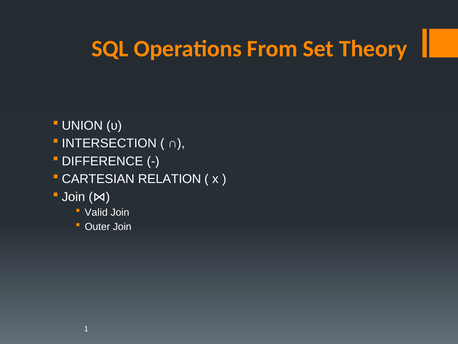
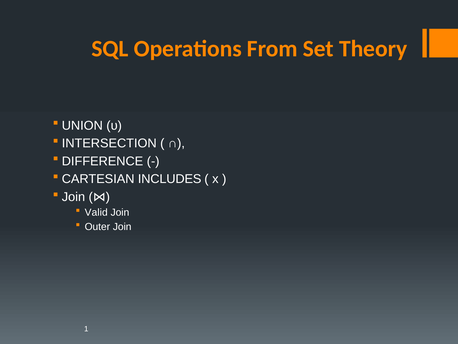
RELATION: RELATION -> INCLUDES
